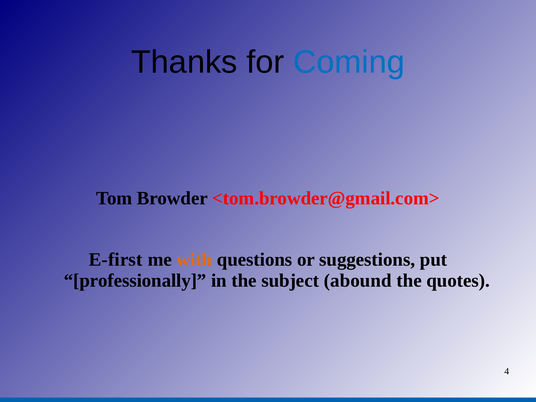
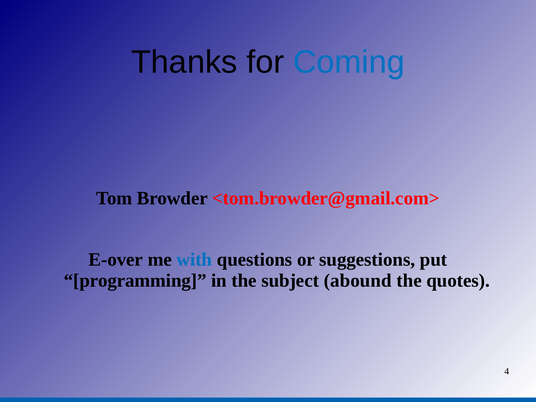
E-first: E-first -> E-over
with colour: orange -> blue
professionally: professionally -> programming
